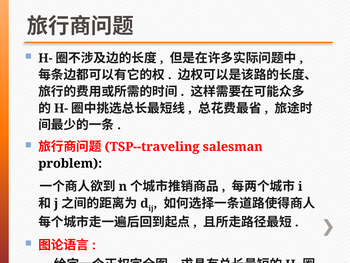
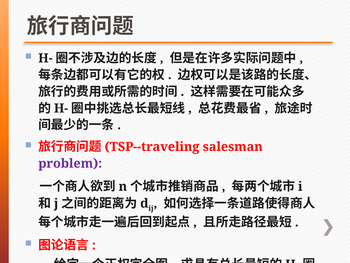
problem colour: black -> purple
